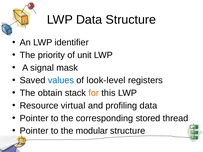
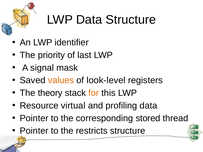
unit: unit -> last
values colour: blue -> orange
obtain: obtain -> theory
modular: modular -> restricts
